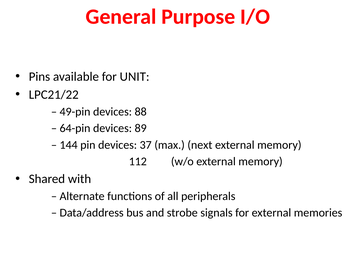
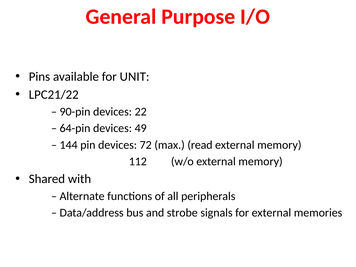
49-pin: 49-pin -> 90-pin
88: 88 -> 22
89: 89 -> 49
37: 37 -> 72
next: next -> read
